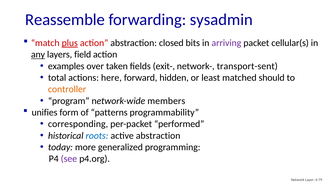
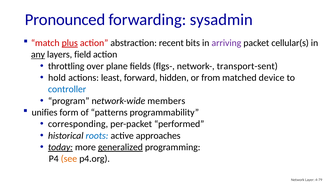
Reassemble: Reassemble -> Pronounced
closed: closed -> recent
examples: examples -> throttling
taken: taken -> plane
exit-: exit- -> flgs-
total: total -> hold
here: here -> least
least: least -> from
should: should -> device
controller colour: orange -> blue
active abstraction: abstraction -> approaches
today underline: none -> present
generalized underline: none -> present
see colour: purple -> orange
